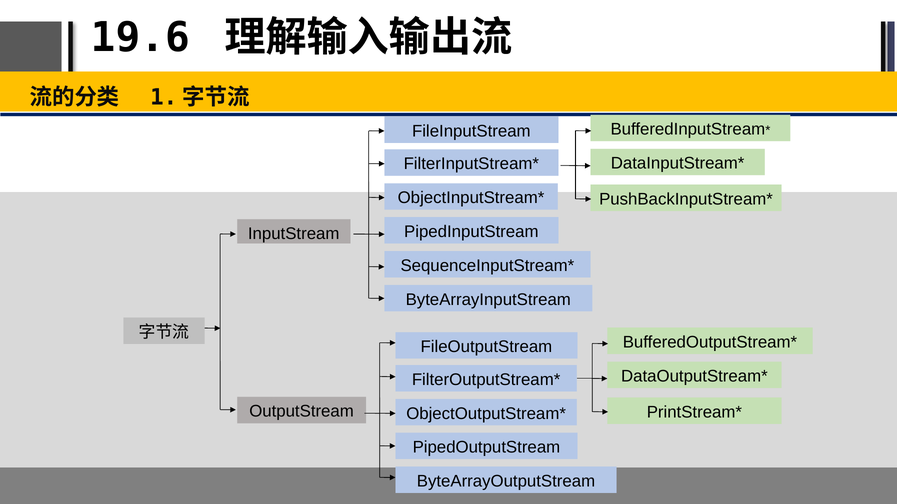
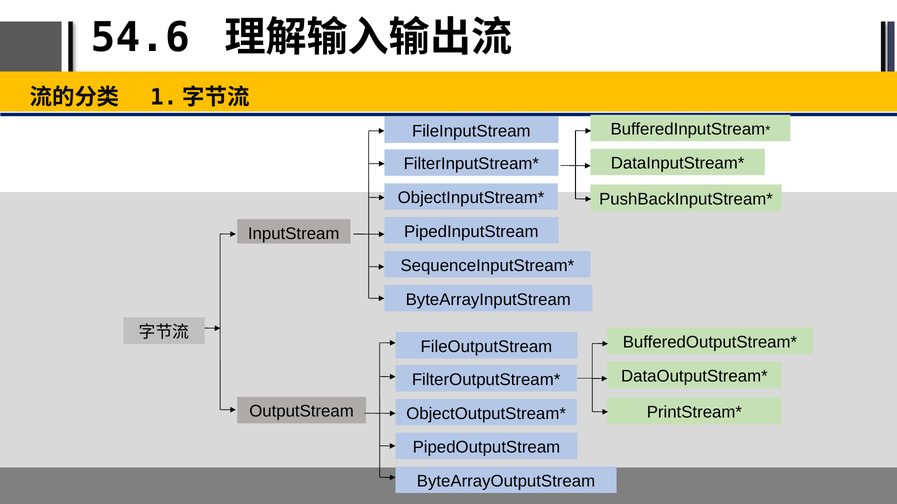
19.6: 19.6 -> 54.6
